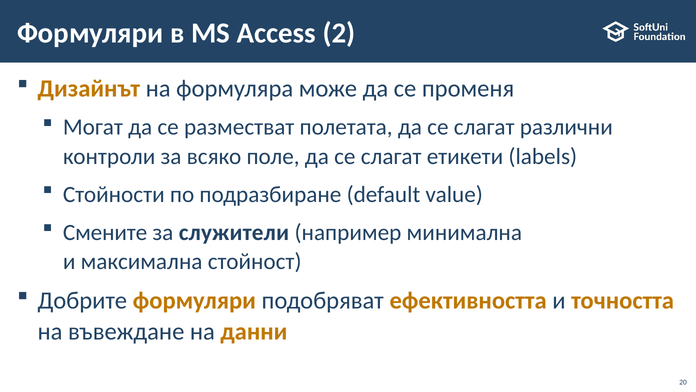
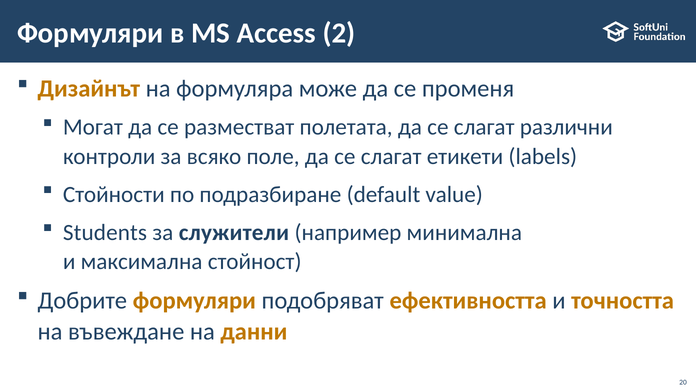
Смените: Смените -> Students
